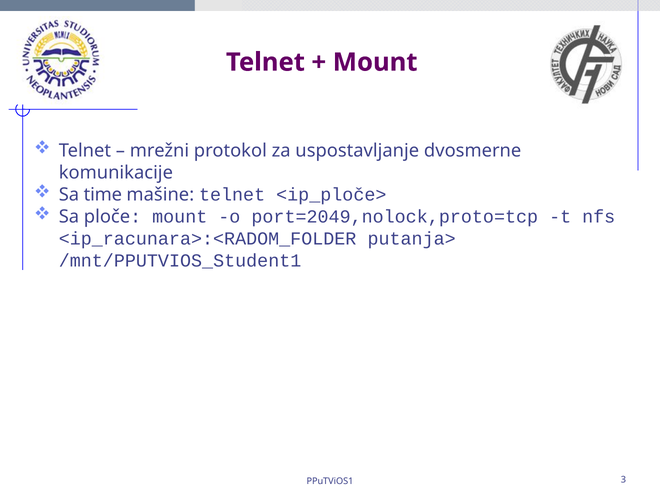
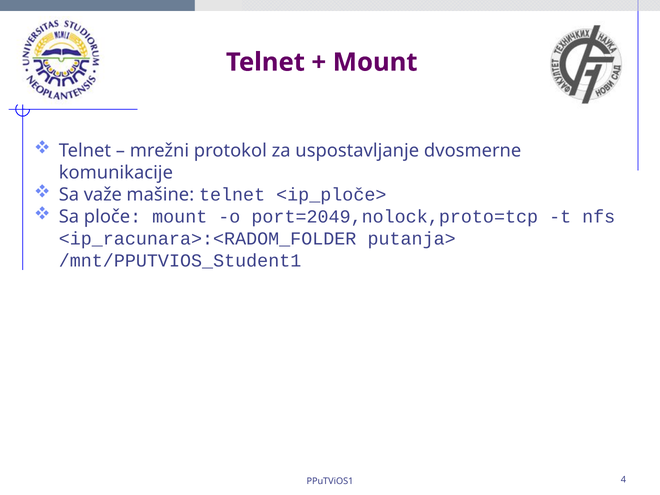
time: time -> važe
3: 3 -> 4
